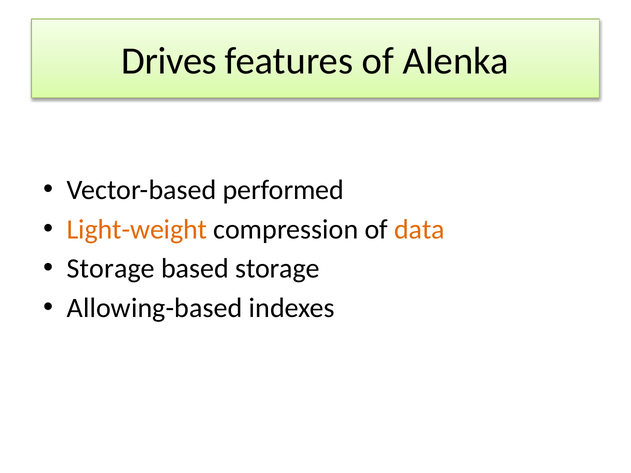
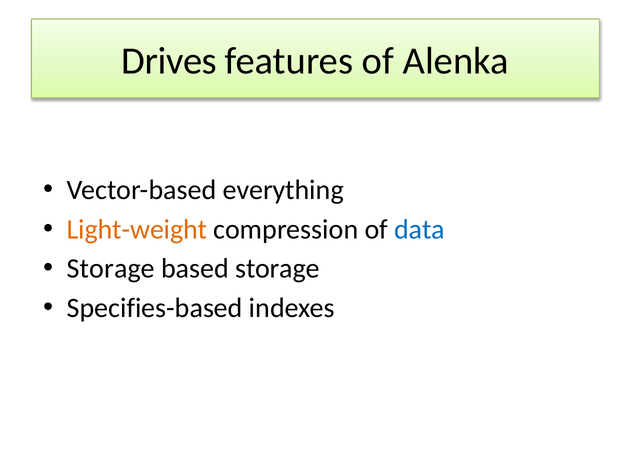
performed: performed -> everything
data colour: orange -> blue
Allowing-based: Allowing-based -> Specifies-based
